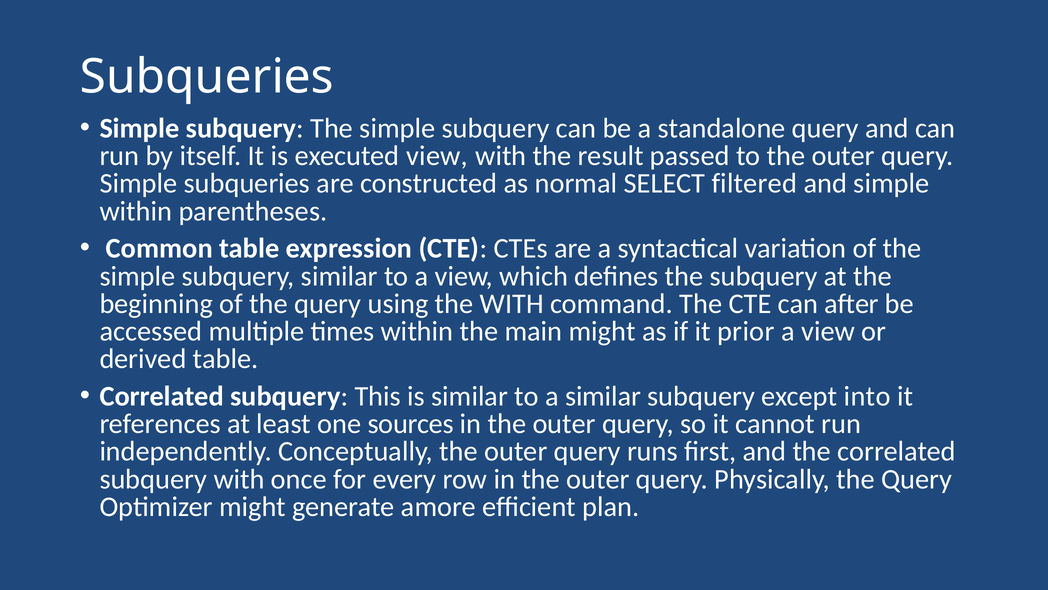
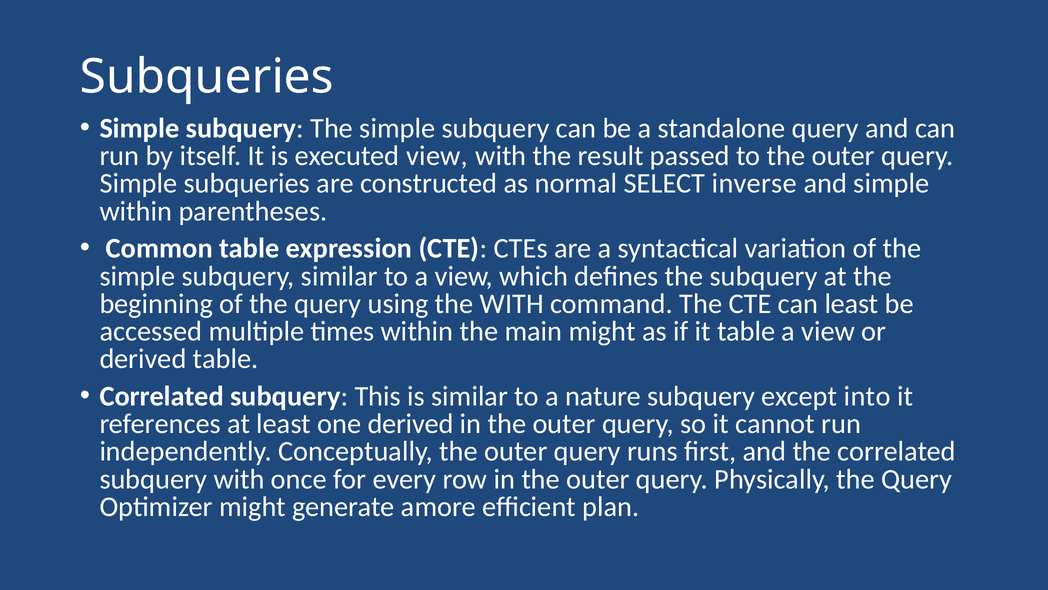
filtered: filtered -> inverse
can after: after -> least
it prior: prior -> table
a similar: similar -> nature
one sources: sources -> derived
